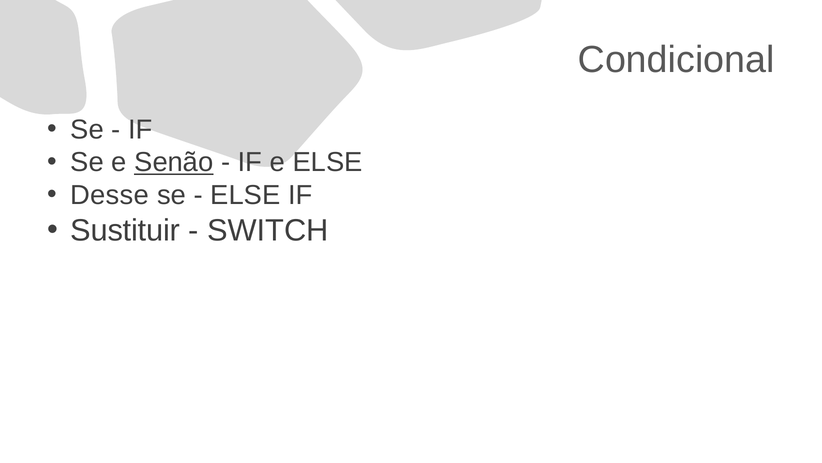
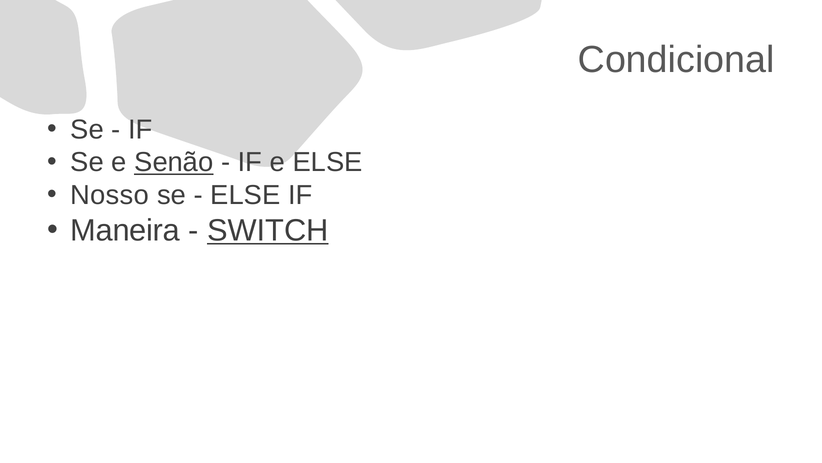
Desse: Desse -> Nosso
Sustituir: Sustituir -> Maneira
SWITCH underline: none -> present
